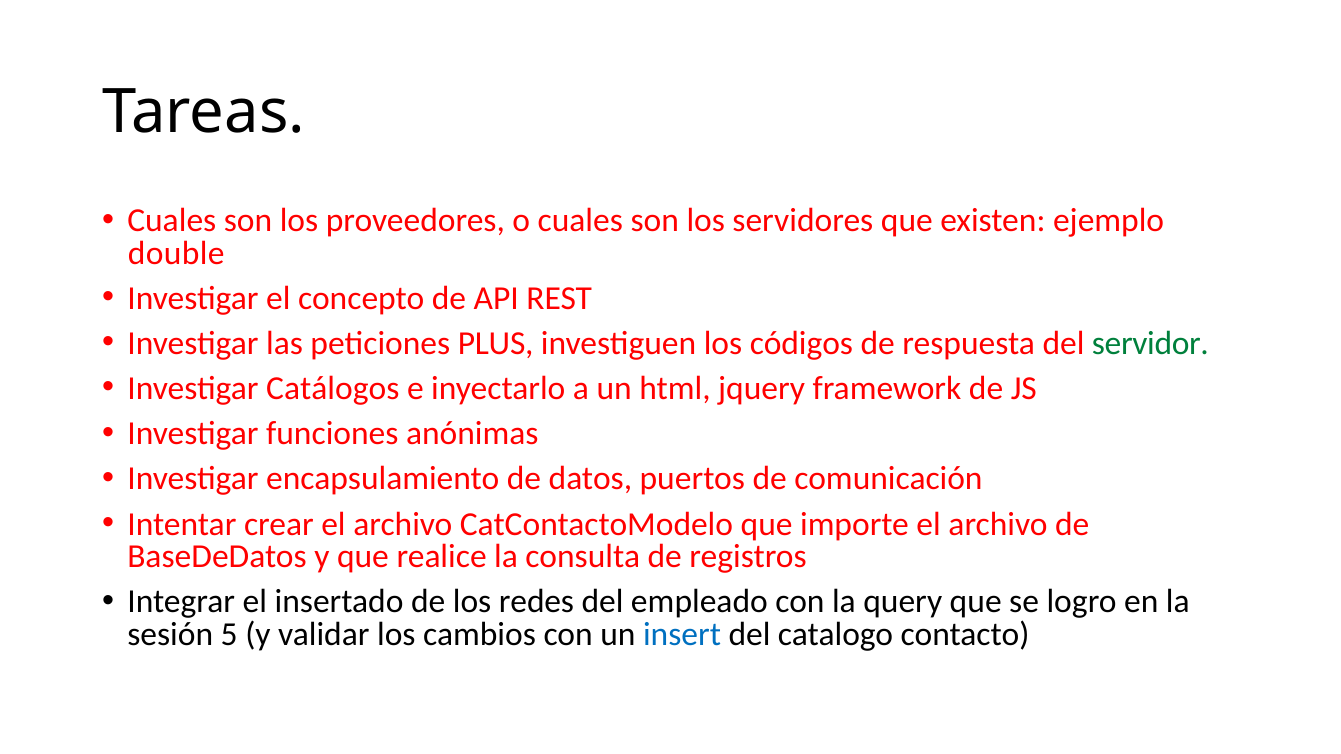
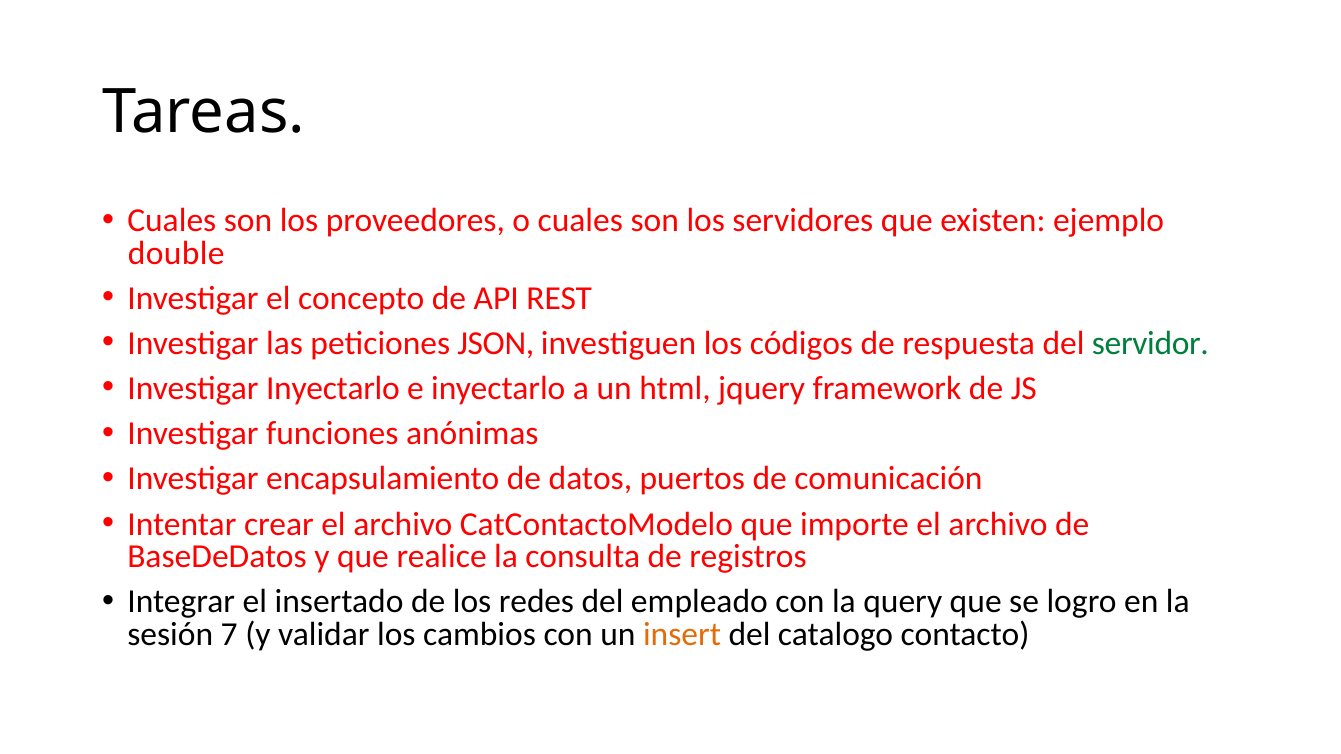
PLUS: PLUS -> JSON
Investigar Catálogos: Catálogos -> Inyectarlo
5: 5 -> 7
insert colour: blue -> orange
